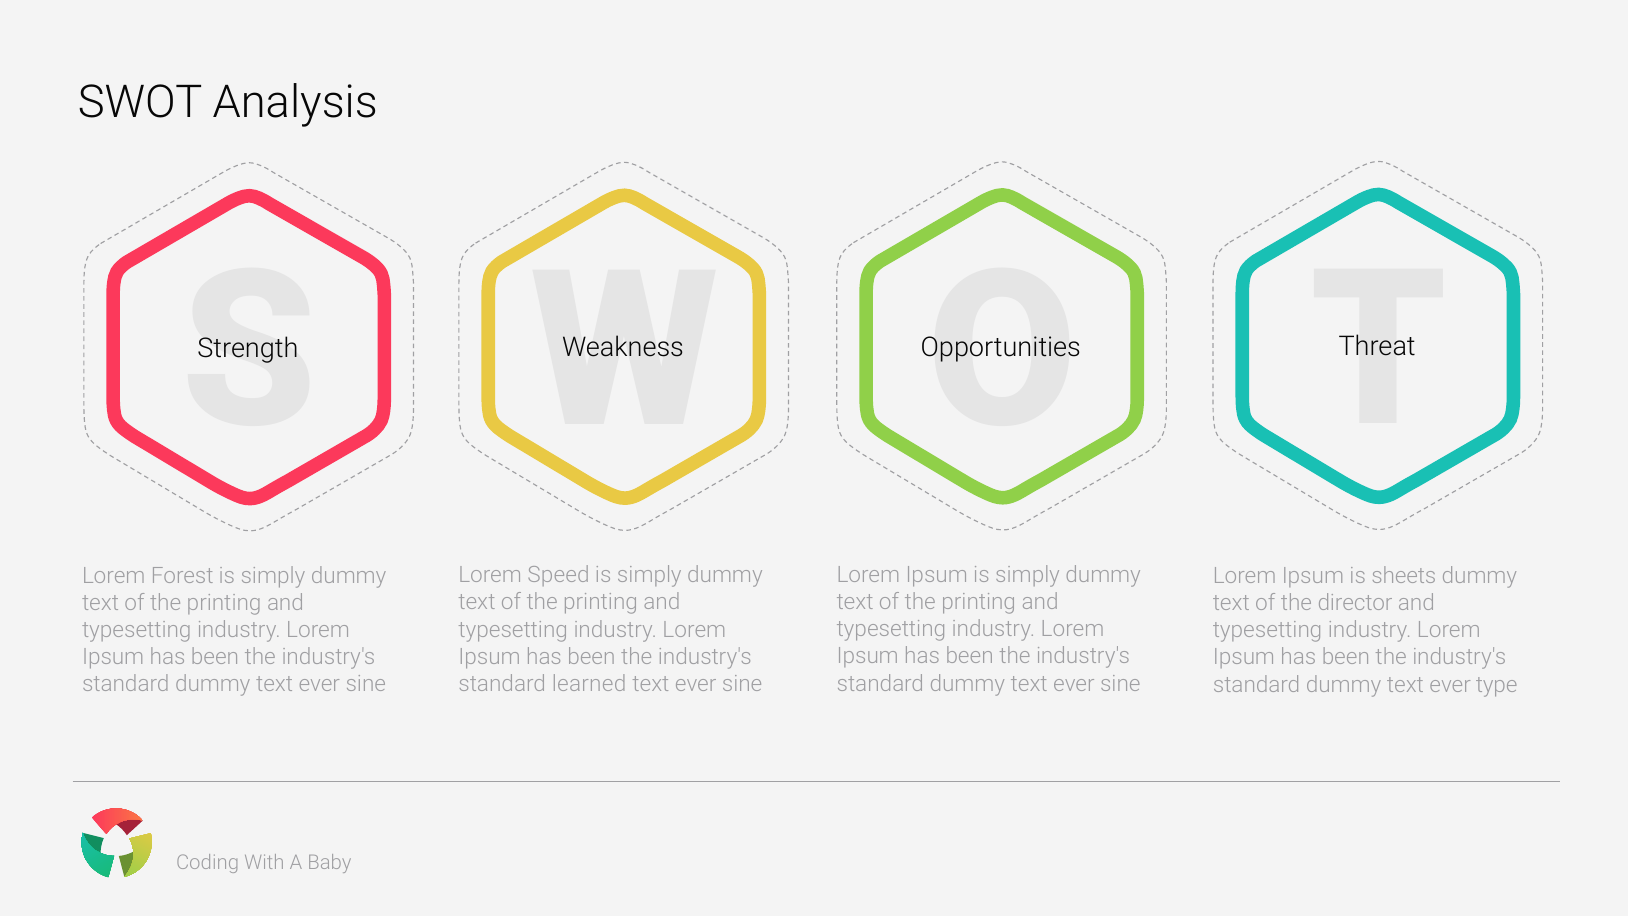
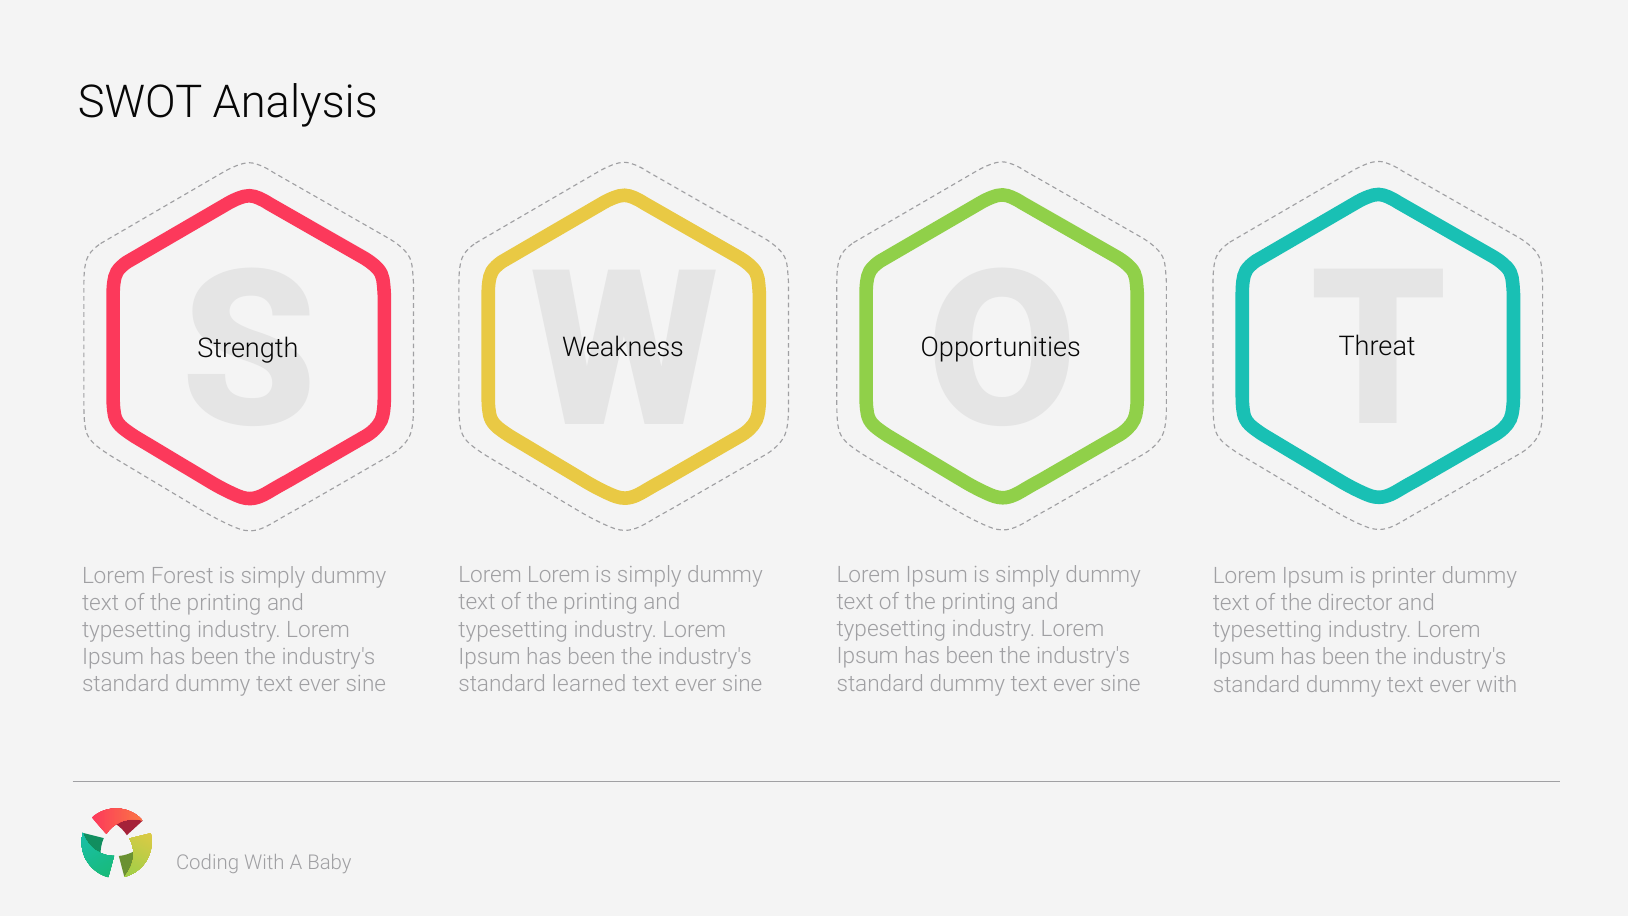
Lorem Speed: Speed -> Lorem
sheets: sheets -> printer
ever type: type -> with
